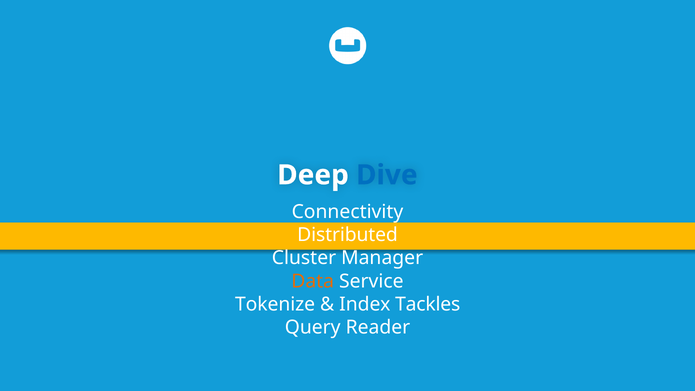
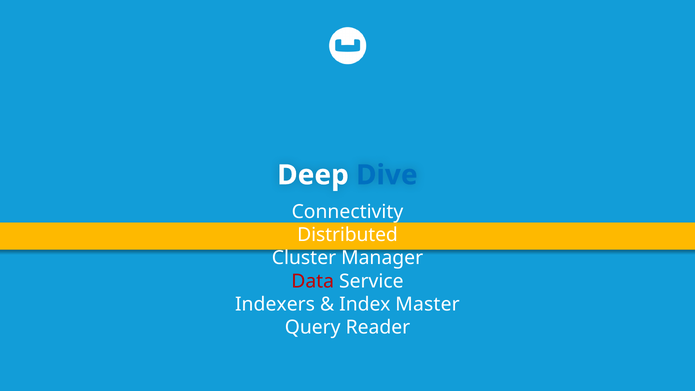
Data colour: orange -> red
Tokenize: Tokenize -> Indexers
Tackles: Tackles -> Master
